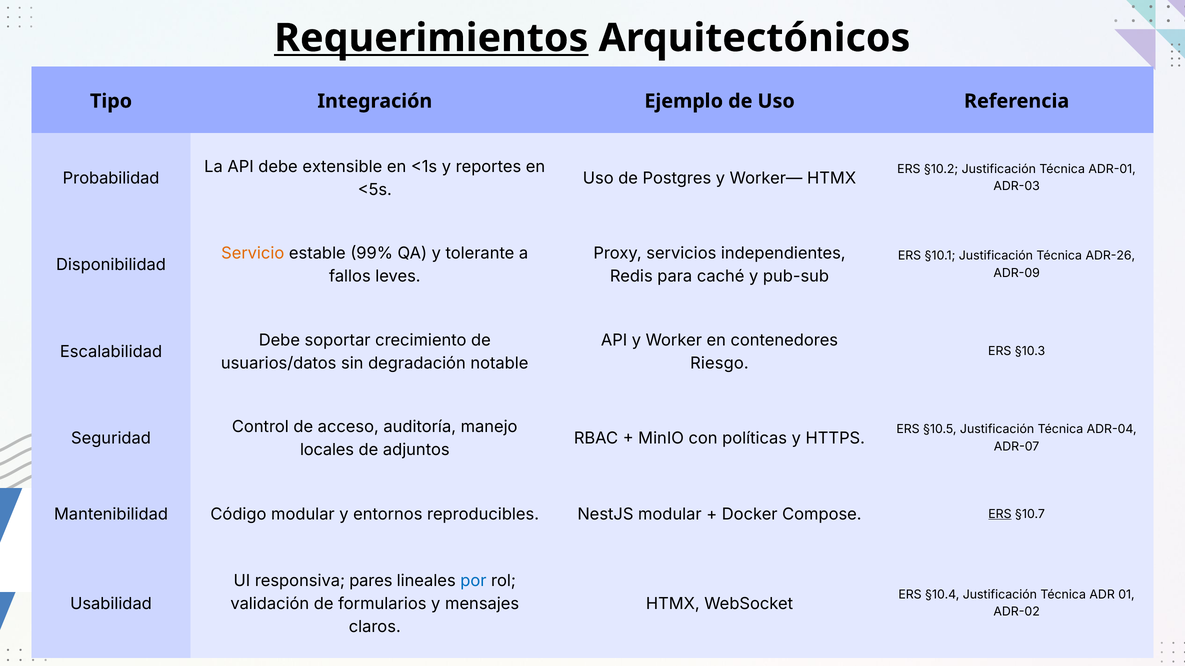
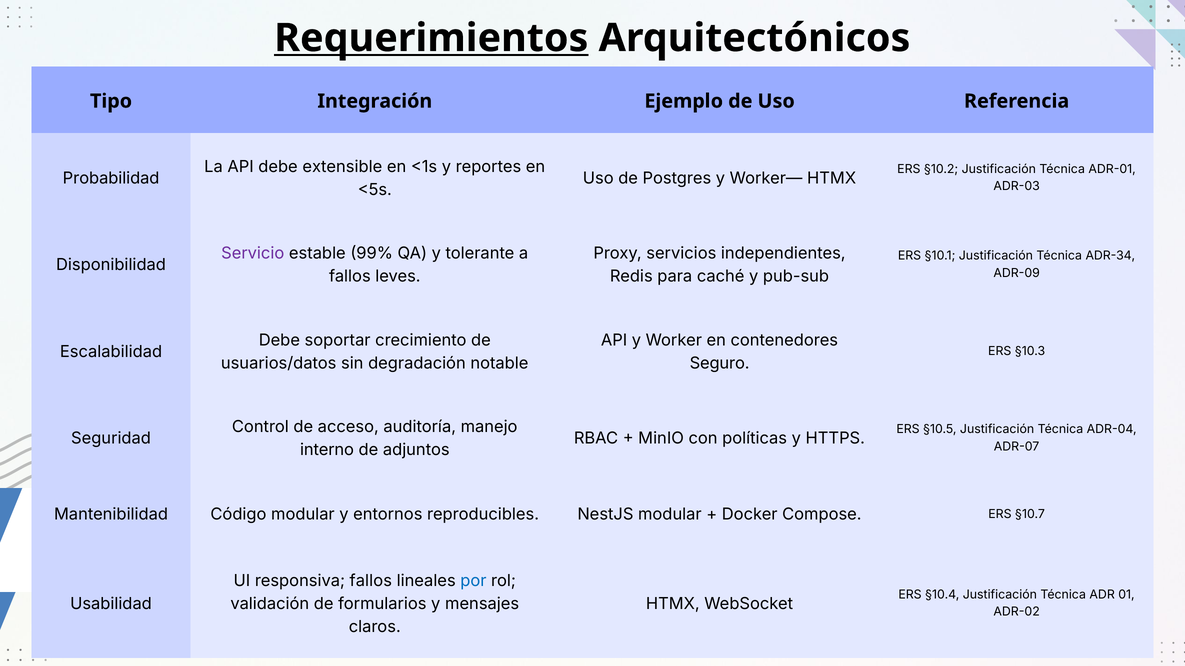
Servicio colour: orange -> purple
ADR-26: ADR-26 -> ADR-34
Riesgo: Riesgo -> Seguro
locales: locales -> interno
ERS at (1000, 514) underline: present -> none
responsiva pares: pares -> fallos
